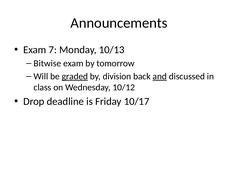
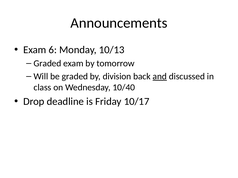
7: 7 -> 6
Bitwise at (47, 64): Bitwise -> Graded
graded at (75, 77) underline: present -> none
10/12: 10/12 -> 10/40
